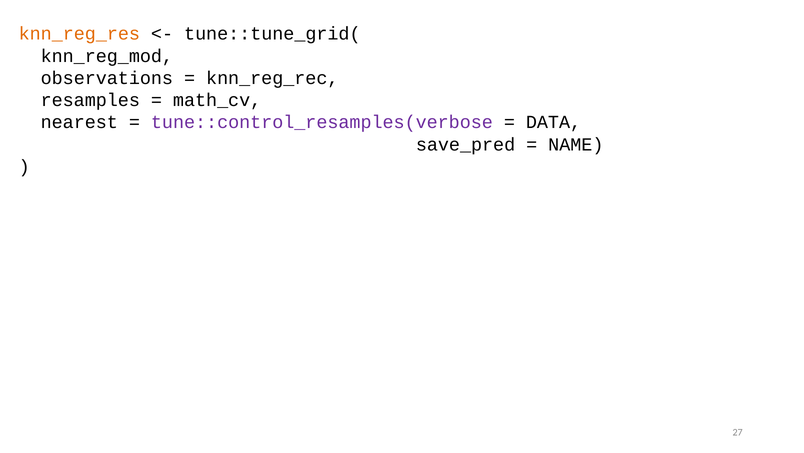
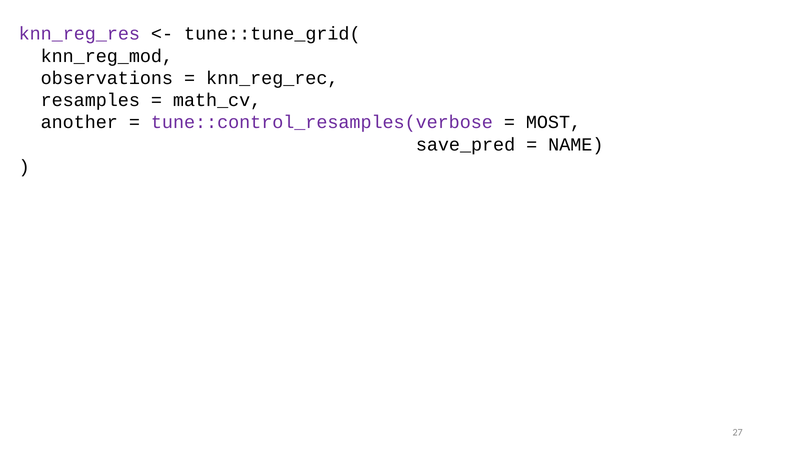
knn_reg_res colour: orange -> purple
nearest: nearest -> another
DATA: DATA -> MOST
